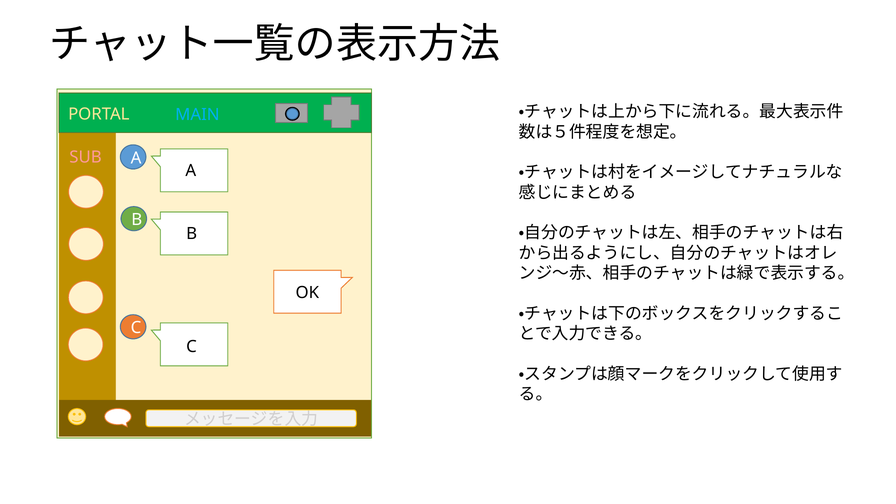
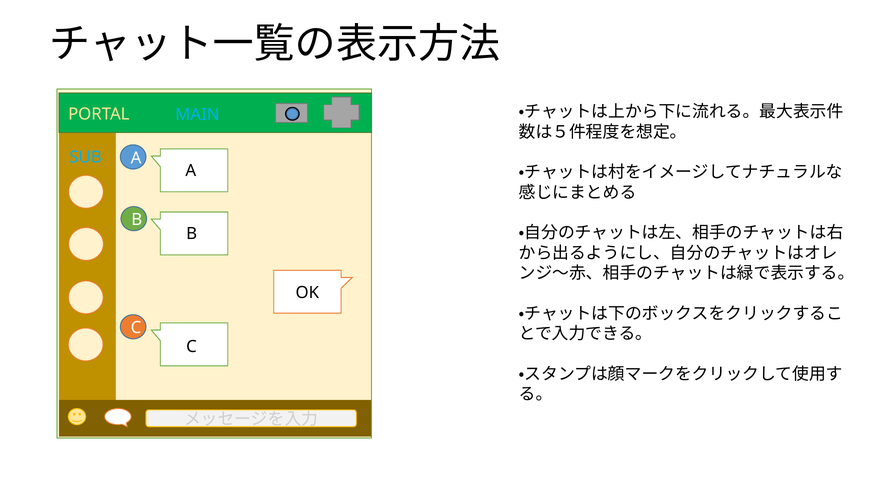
SUB colour: pink -> light blue
